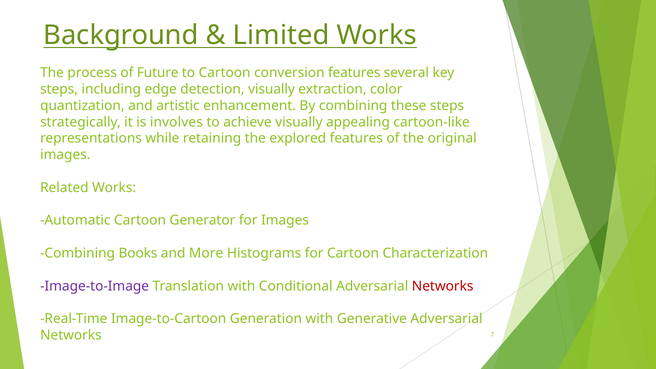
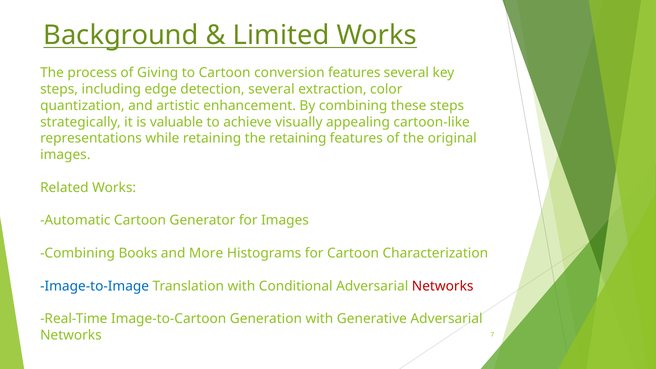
Future: Future -> Giving
detection visually: visually -> several
involves: involves -> valuable
the explored: explored -> retaining
Image-to-Image colour: purple -> blue
